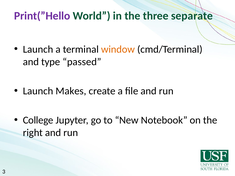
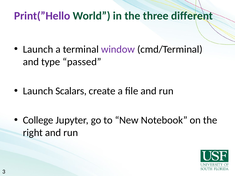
separate: separate -> different
window colour: orange -> purple
Makes: Makes -> Scalars
